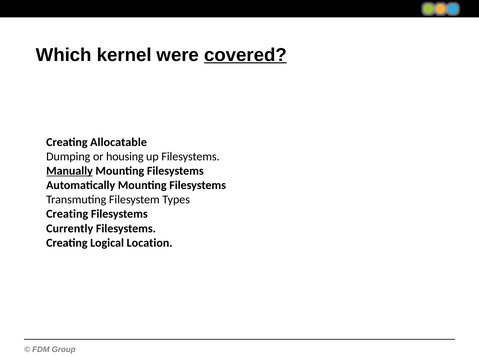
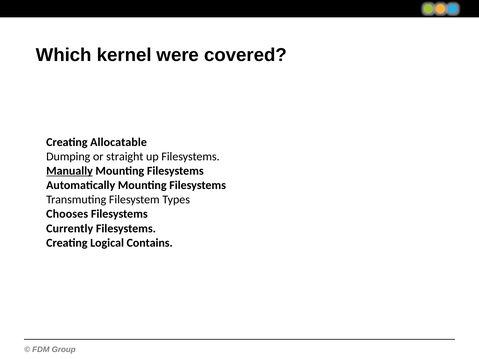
covered underline: present -> none
housing: housing -> straight
Creating at (67, 214): Creating -> Chooses
Location: Location -> Contains
